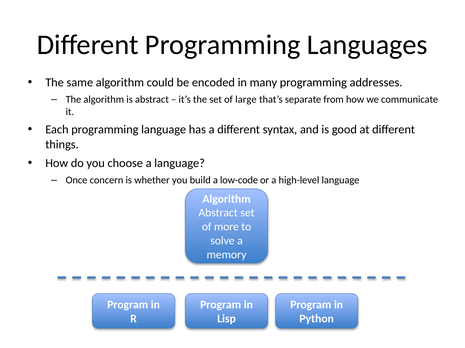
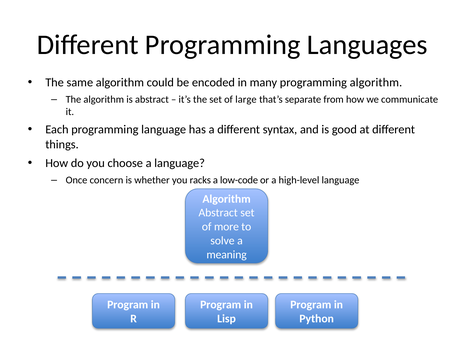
programming addresses: addresses -> algorithm
build: build -> racks
memory: memory -> meaning
